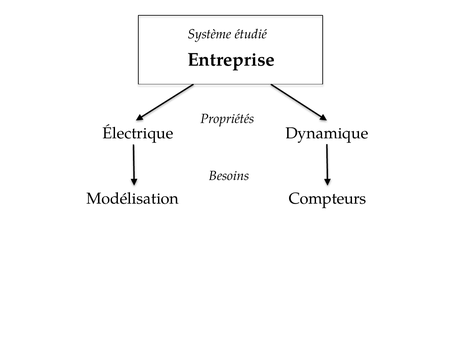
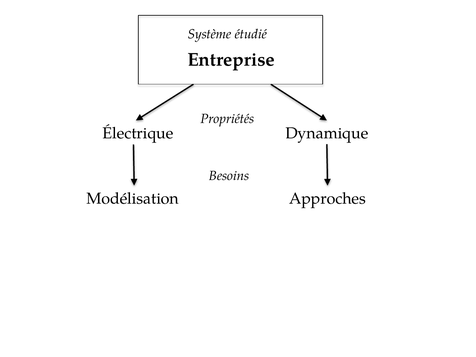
Compteurs: Compteurs -> Approches
